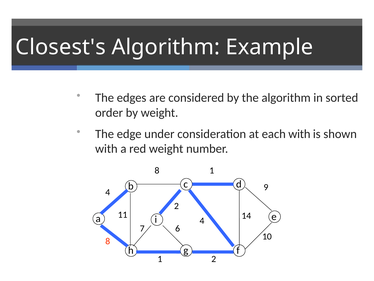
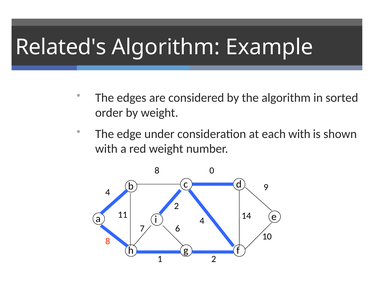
Closest's: Closest's -> Related's
8 1: 1 -> 0
